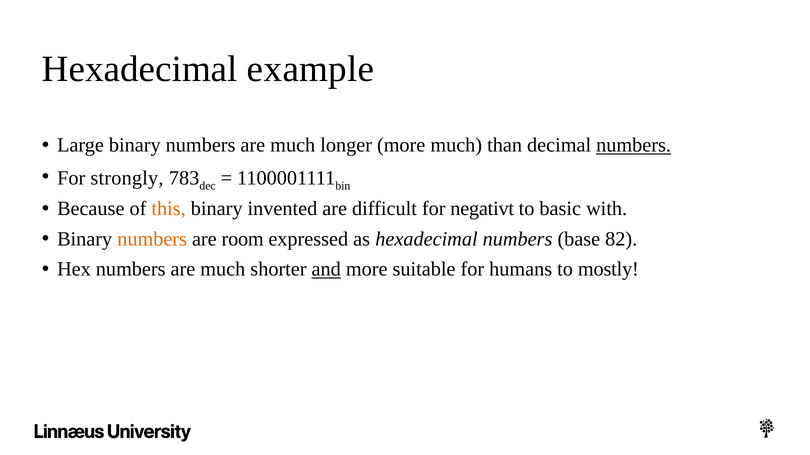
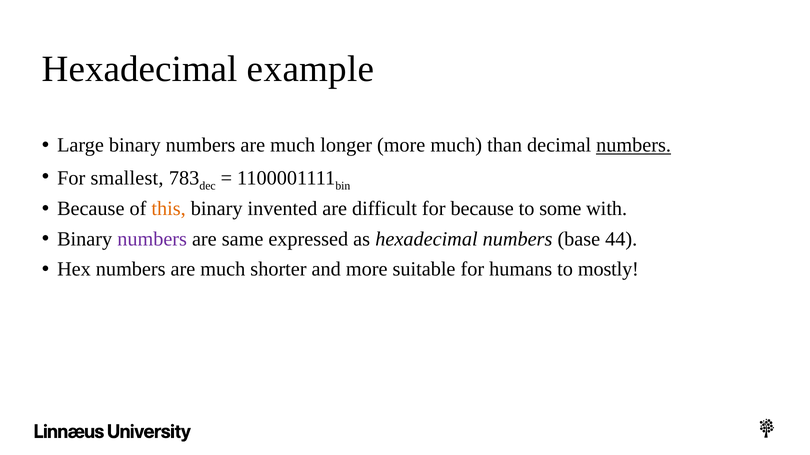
strongly: strongly -> smallest
for negativt: negativt -> because
basic: basic -> some
numbers at (152, 239) colour: orange -> purple
room: room -> same
82: 82 -> 44
and underline: present -> none
